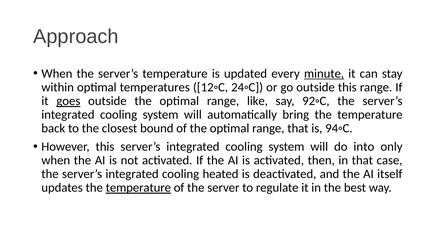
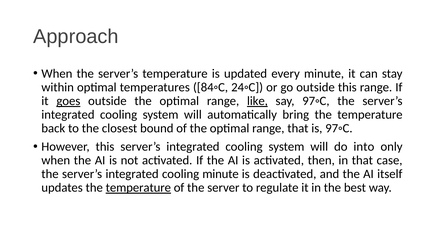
minute at (324, 74) underline: present -> none
12◦C: 12◦C -> 84◦C
like underline: none -> present
say 92◦C: 92◦C -> 97◦C
is 94◦C: 94◦C -> 97◦C
cooling heated: heated -> minute
